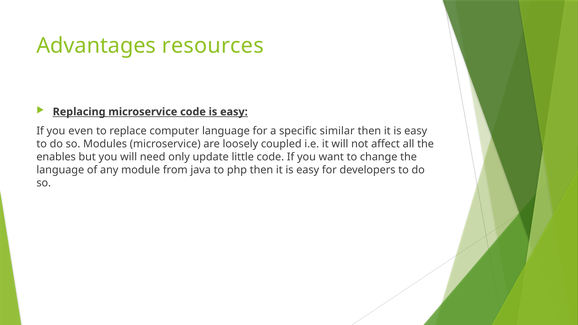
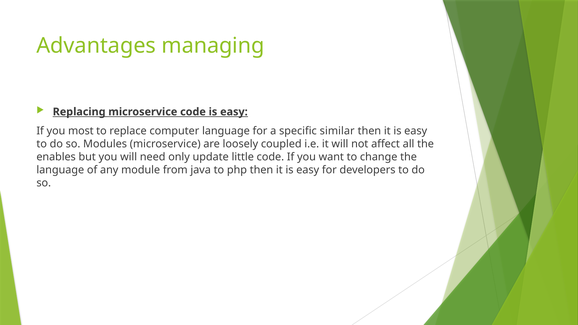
resources: resources -> managing
even: even -> most
